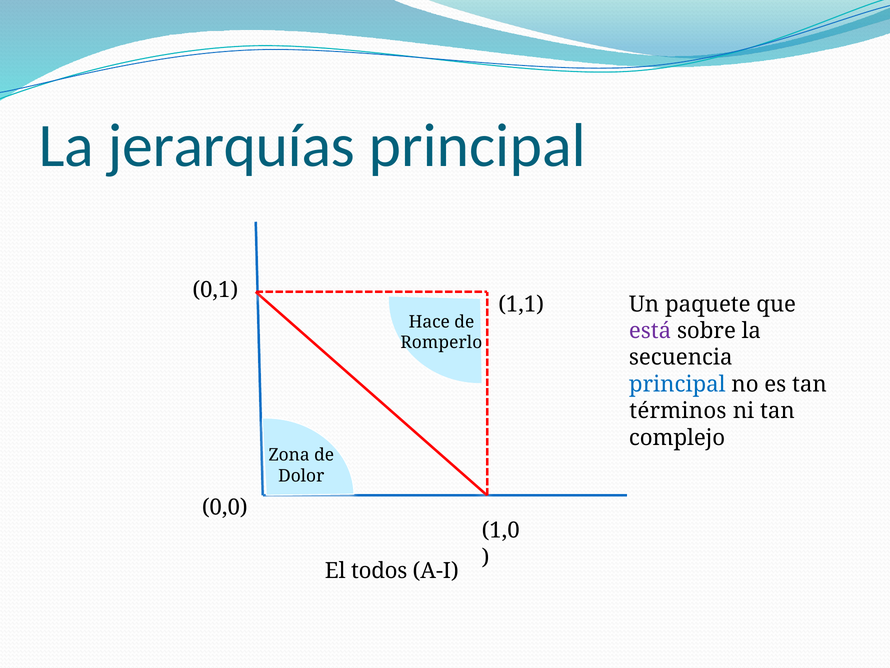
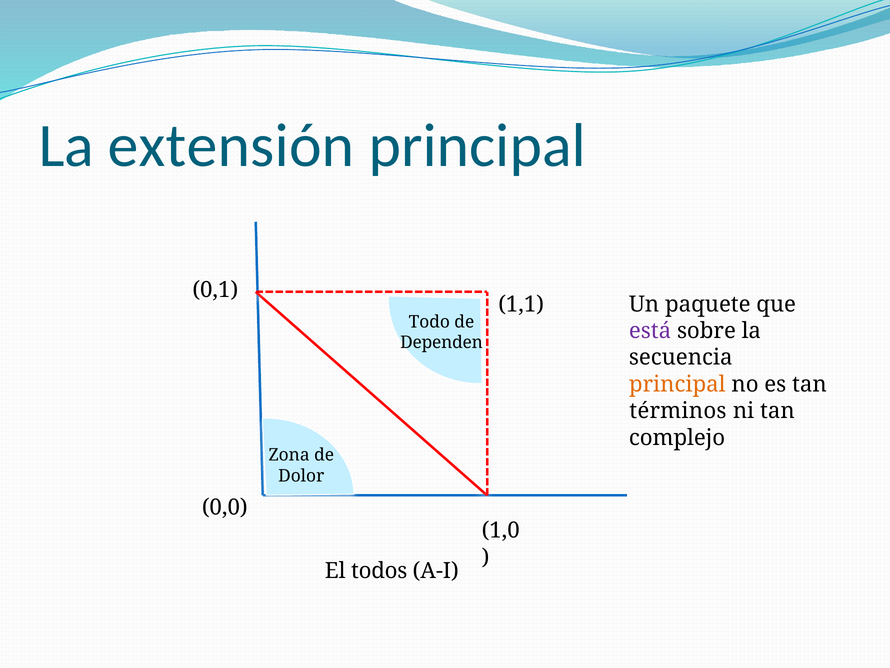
jerarquías: jerarquías -> extensión
Hace: Hace -> Todo
Romperlo: Romperlo -> Dependen
principal at (677, 384) colour: blue -> orange
